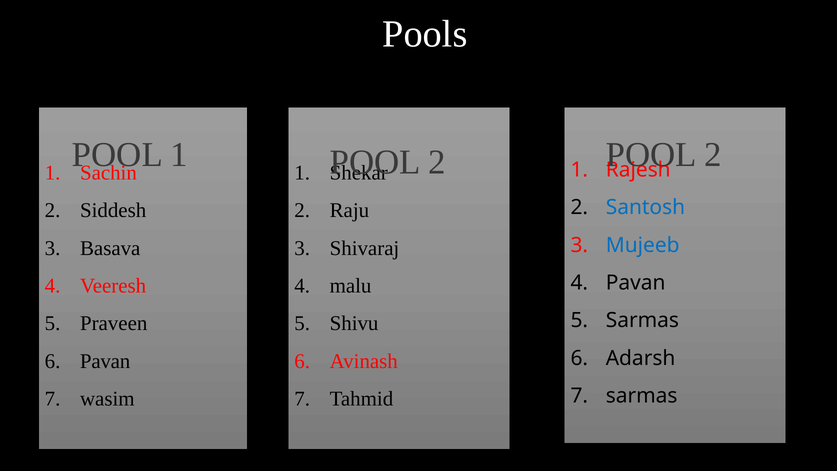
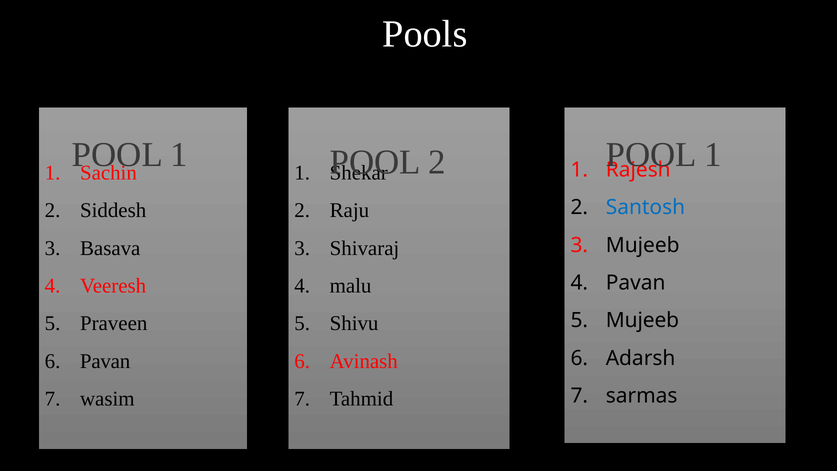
2 at (713, 155): 2 -> 1
Mujeeb at (643, 245) colour: blue -> black
Sarmas at (642, 320): Sarmas -> Mujeeb
